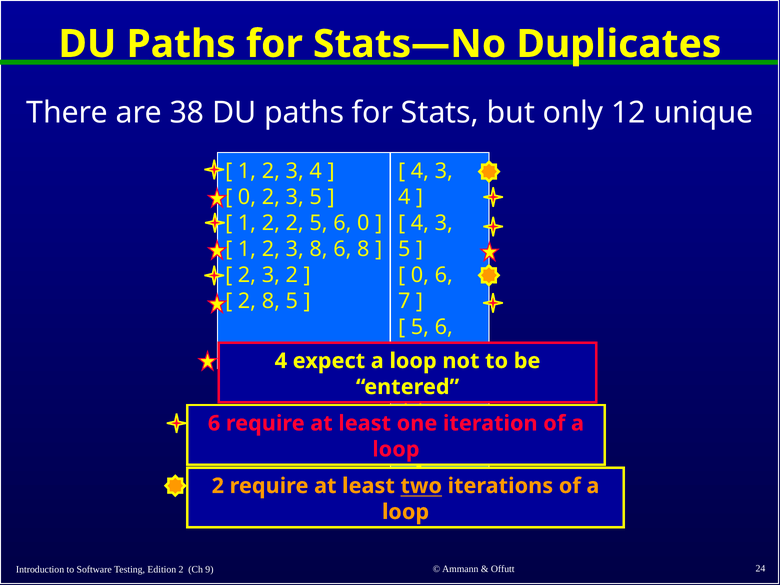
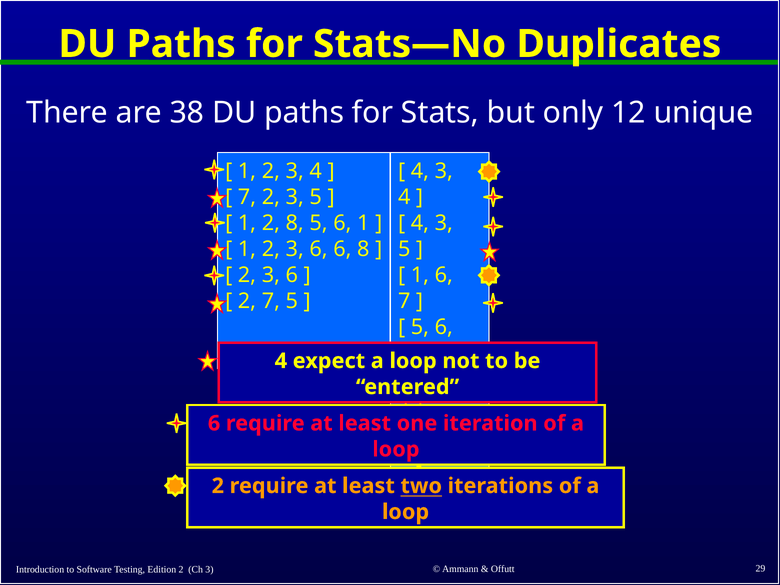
0 at (247, 197): 0 -> 7
2 2: 2 -> 8
6 0: 0 -> 1
1 2 3 8: 8 -> 6
2 at (292, 275): 2 -> 6
0 at (420, 275): 0 -> 1
2 8: 8 -> 7
Ch 9: 9 -> 3
24: 24 -> 29
